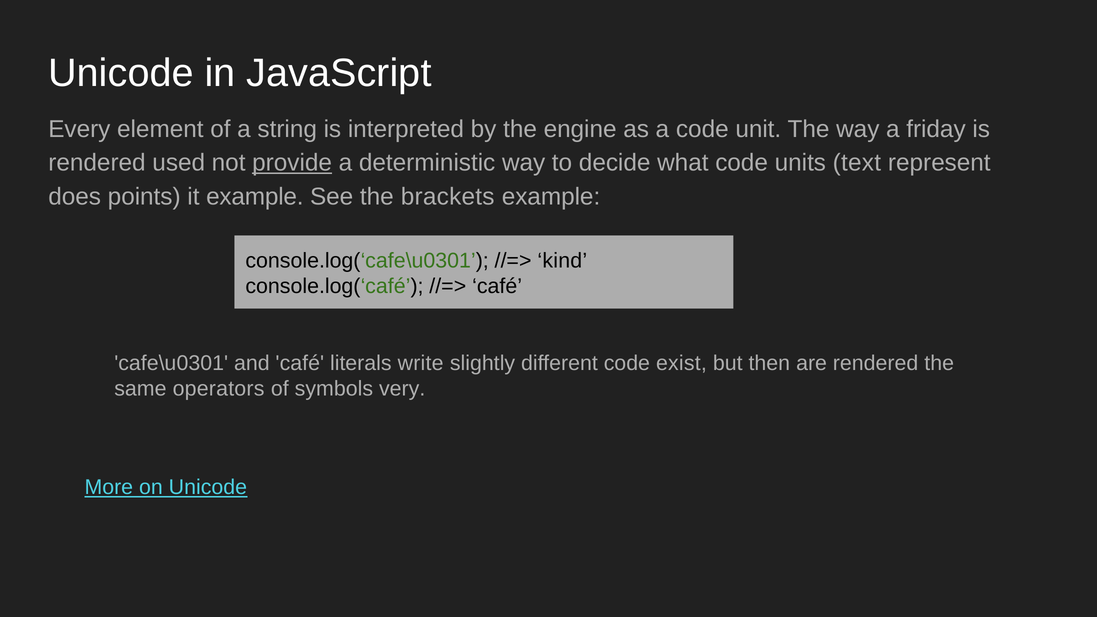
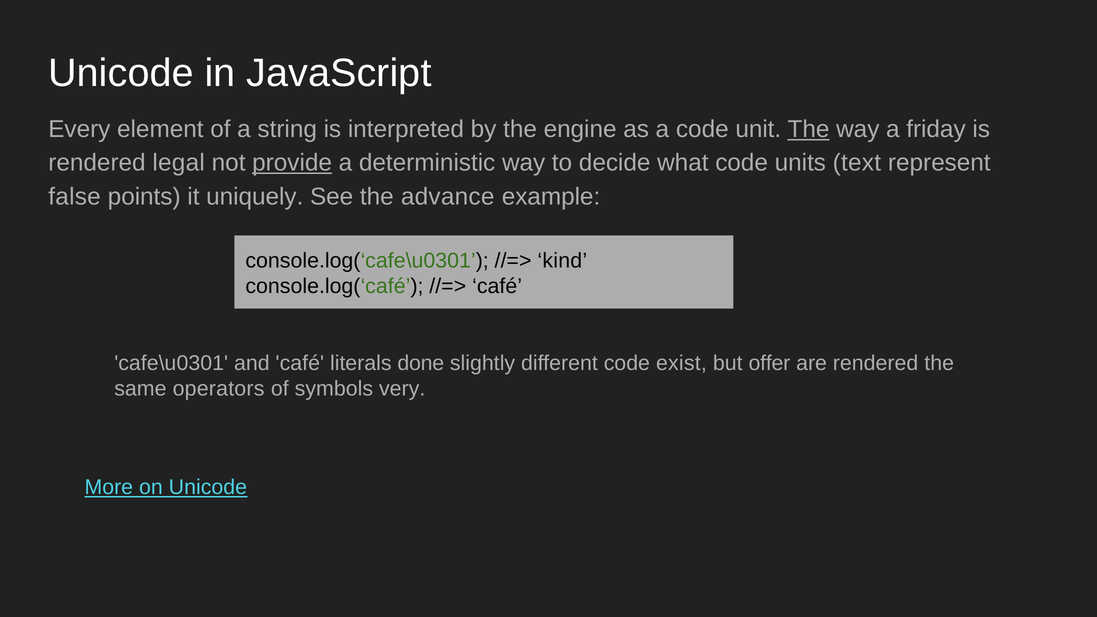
The at (809, 129) underline: none -> present
used: used -> legal
does: does -> false
it example: example -> uniquely
brackets: brackets -> advance
write: write -> done
then: then -> offer
